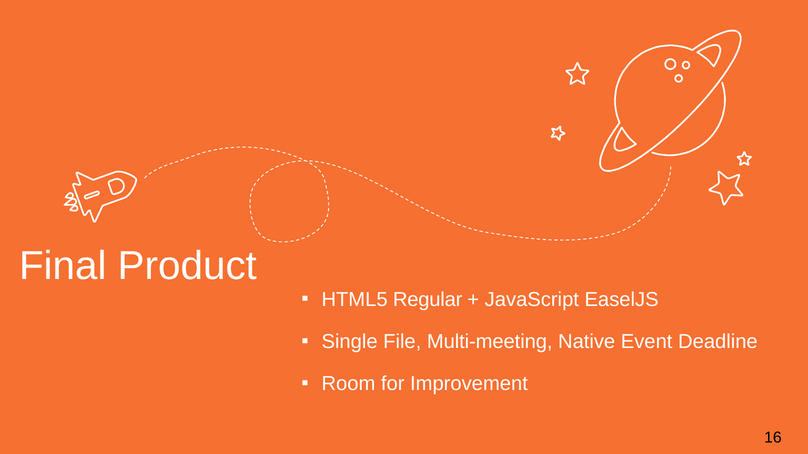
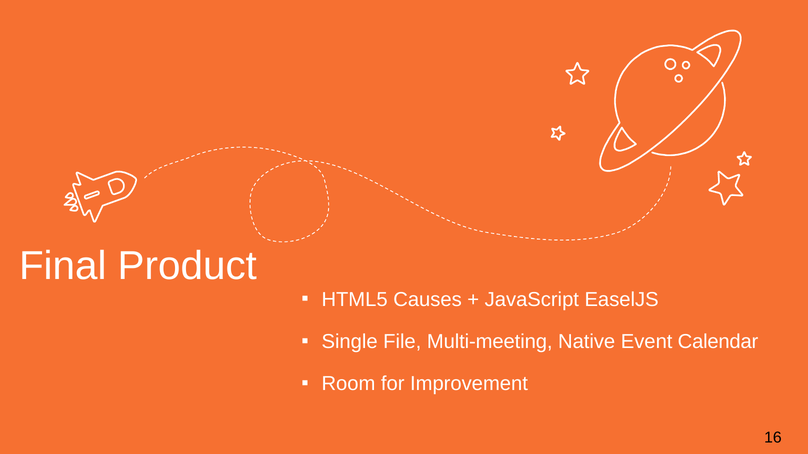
Regular: Regular -> Causes
Deadline: Deadline -> Calendar
